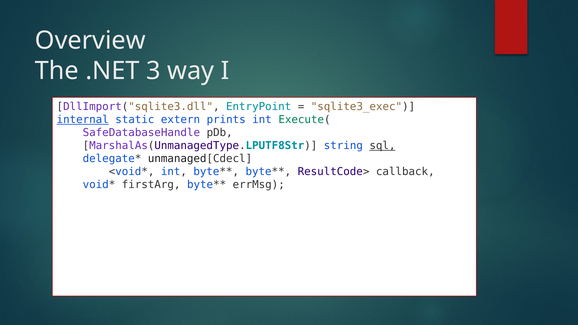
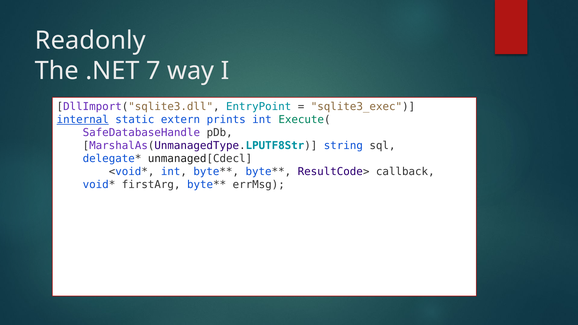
Overview: Overview -> Readonly
3: 3 -> 7
sql underline: present -> none
